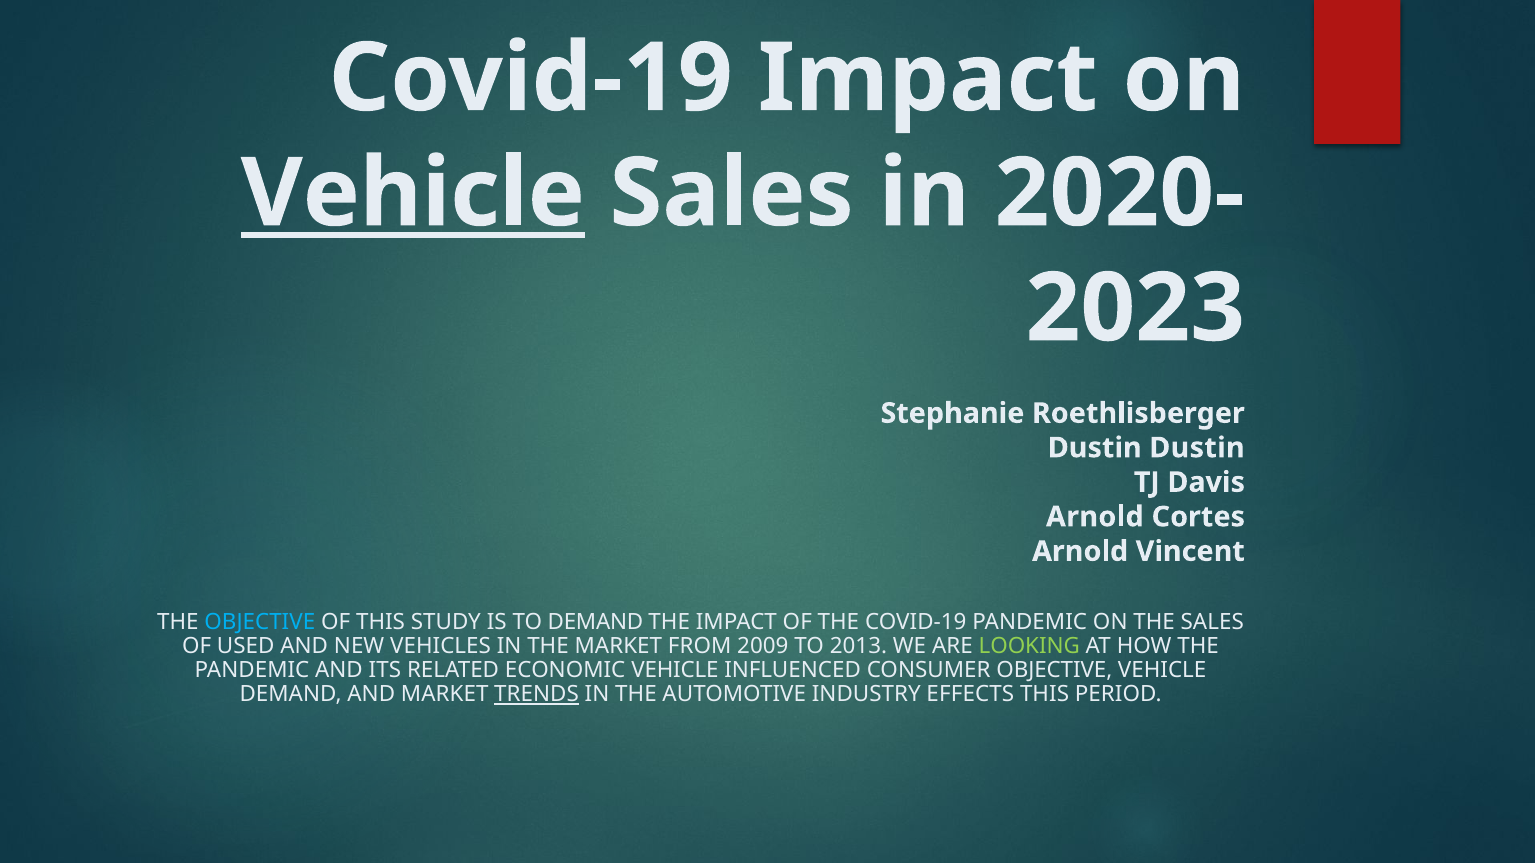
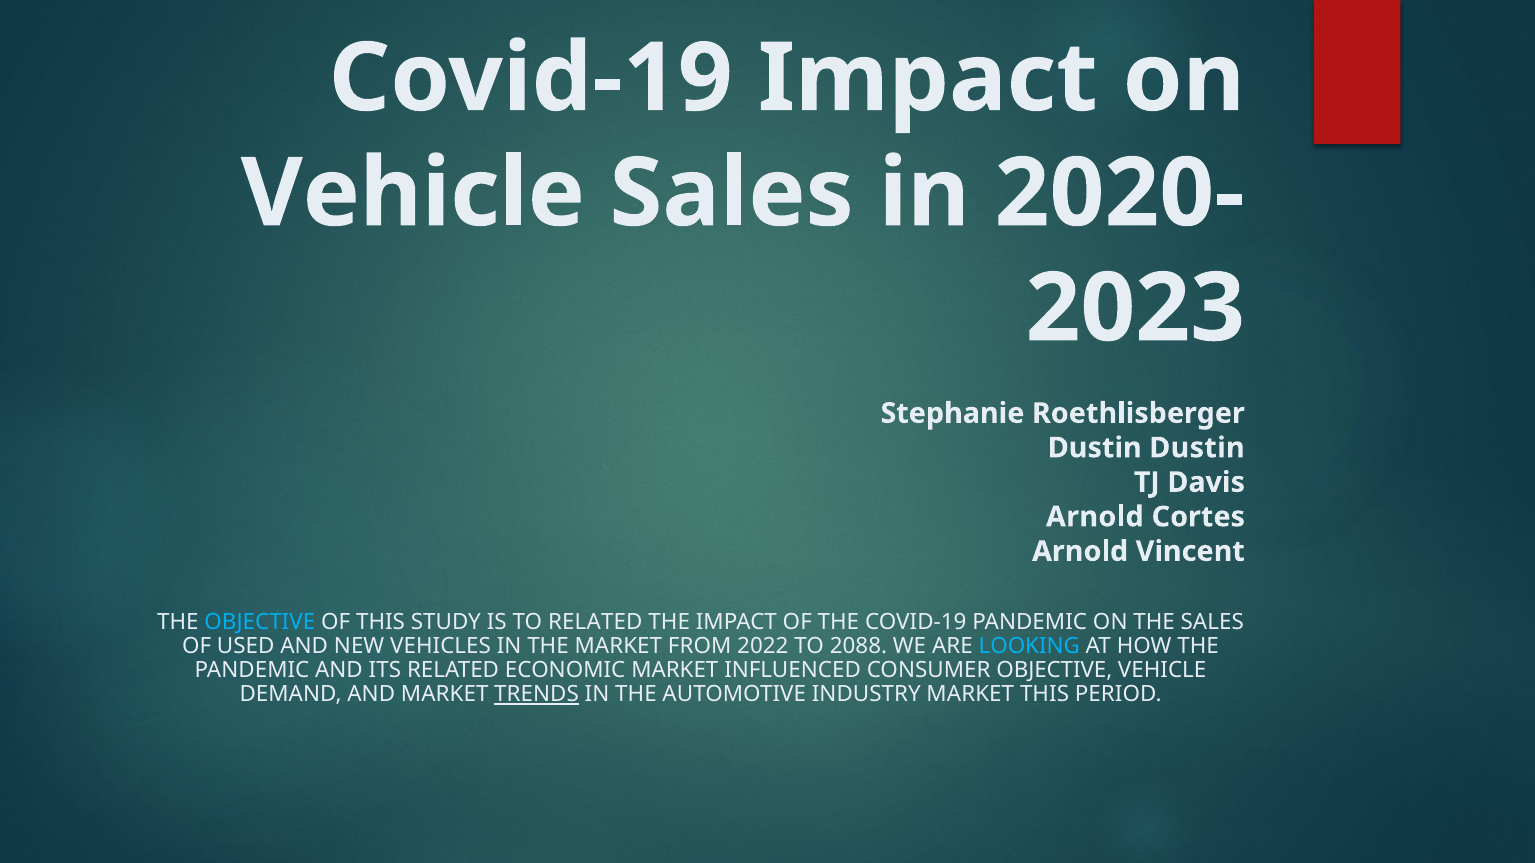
Vehicle at (413, 194) underline: present -> none
TO DEMAND: DEMAND -> RELATED
2009: 2009 -> 2022
2013: 2013 -> 2088
LOOKING colour: light green -> light blue
ECONOMIC VEHICLE: VEHICLE -> MARKET
INDUSTRY EFFECTS: EFFECTS -> MARKET
